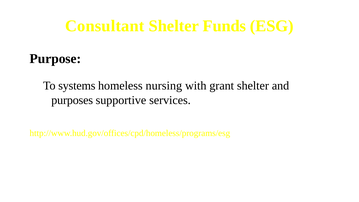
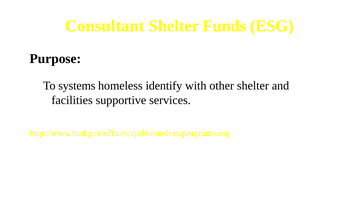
nursing: nursing -> identify
grant: grant -> other
purposes: purposes -> facilities
